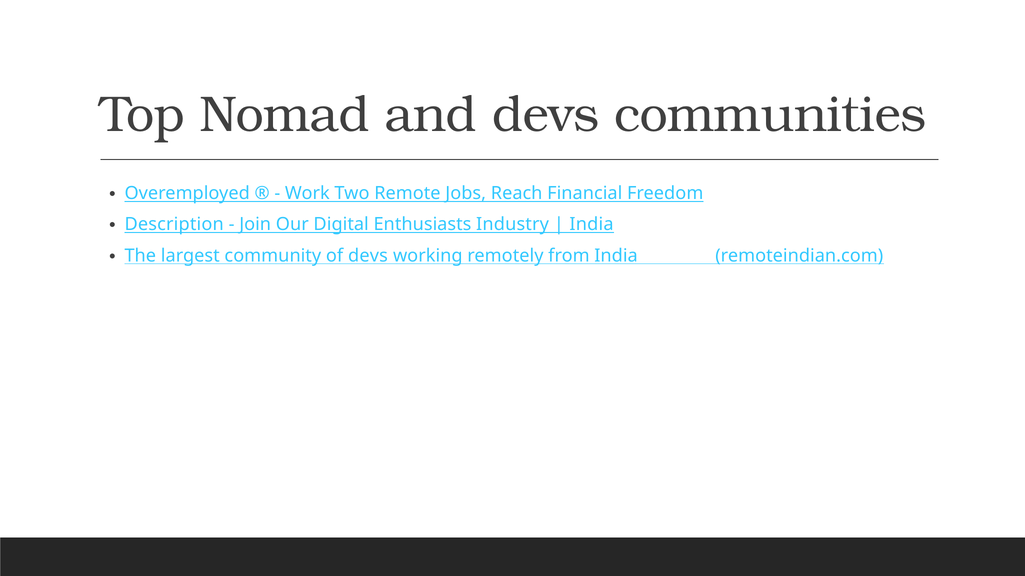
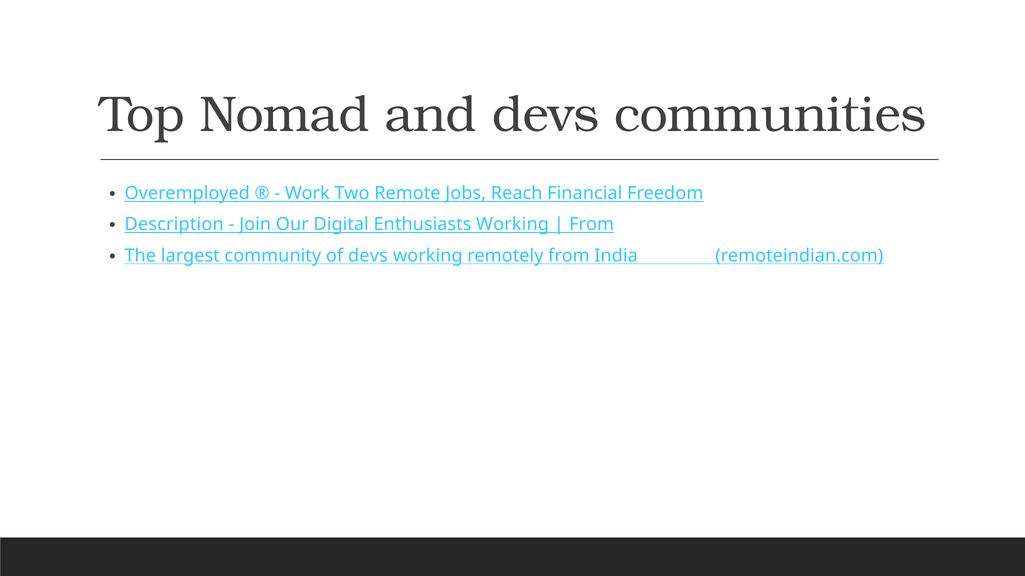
Enthusiasts Industry: Industry -> Working
India at (592, 225): India -> From
